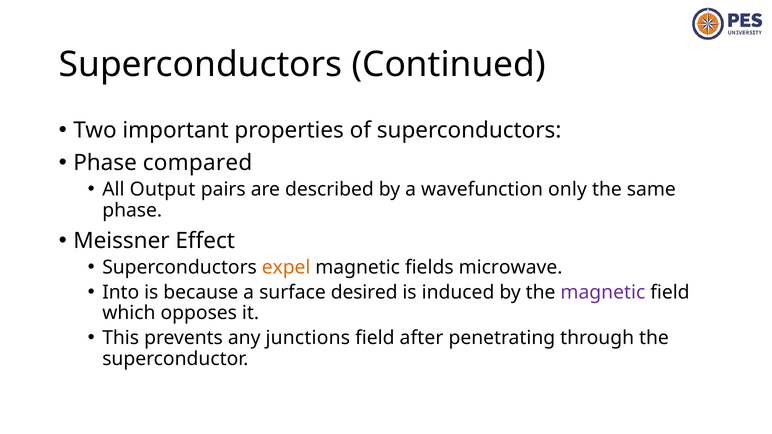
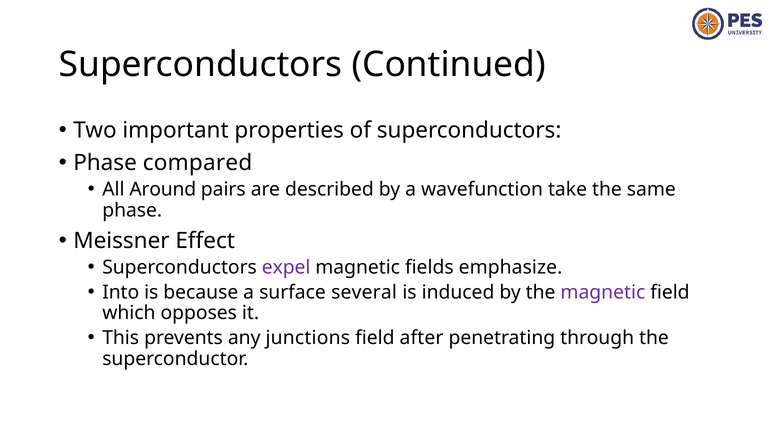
Output: Output -> Around
only: only -> take
expel colour: orange -> purple
microwave: microwave -> emphasize
desired: desired -> several
